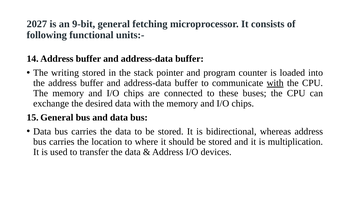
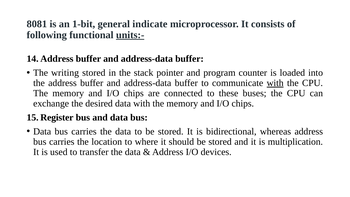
2027: 2027 -> 8081
9-bit: 9-bit -> 1-bit
fetching: fetching -> indicate
units:- underline: none -> present
15 General: General -> Register
